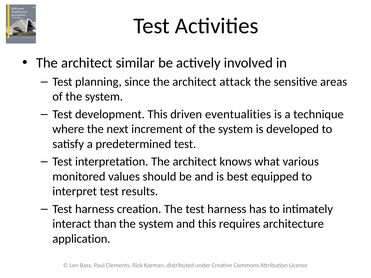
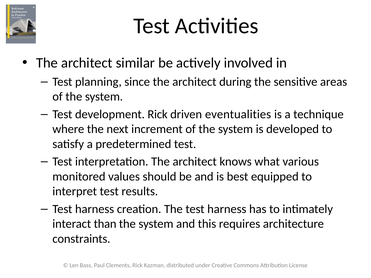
attack: attack -> during
development This: This -> Rick
application: application -> constraints
